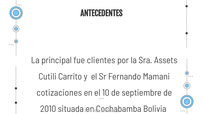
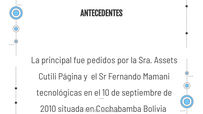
clientes: clientes -> pedidos
Carrito: Carrito -> Página
cotizaciones: cotizaciones -> tecnológicas
